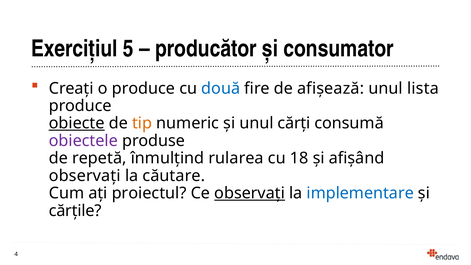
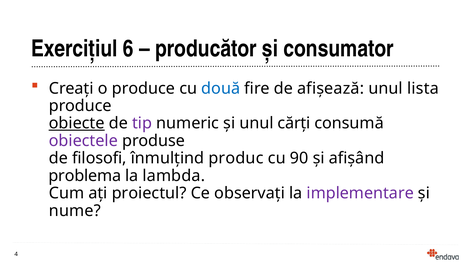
5: 5 -> 6
tip colour: orange -> purple
repetă: repetă -> filosofi
rularea: rularea -> produc
18: 18 -> 90
observați at (85, 176): observați -> problema
căutare: căutare -> lambda
observați at (250, 193) underline: present -> none
implementare colour: blue -> purple
cărțile: cărțile -> nume
